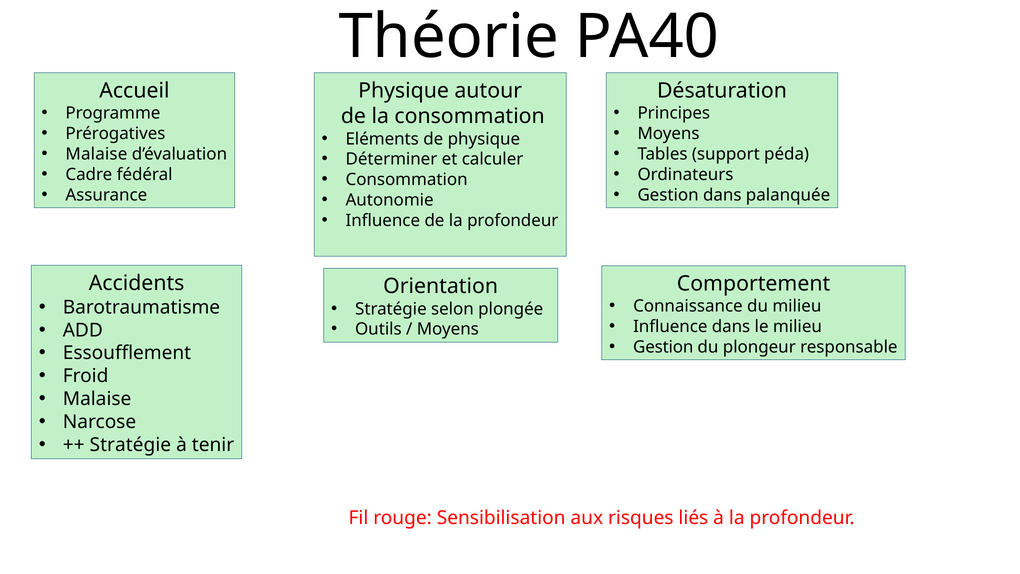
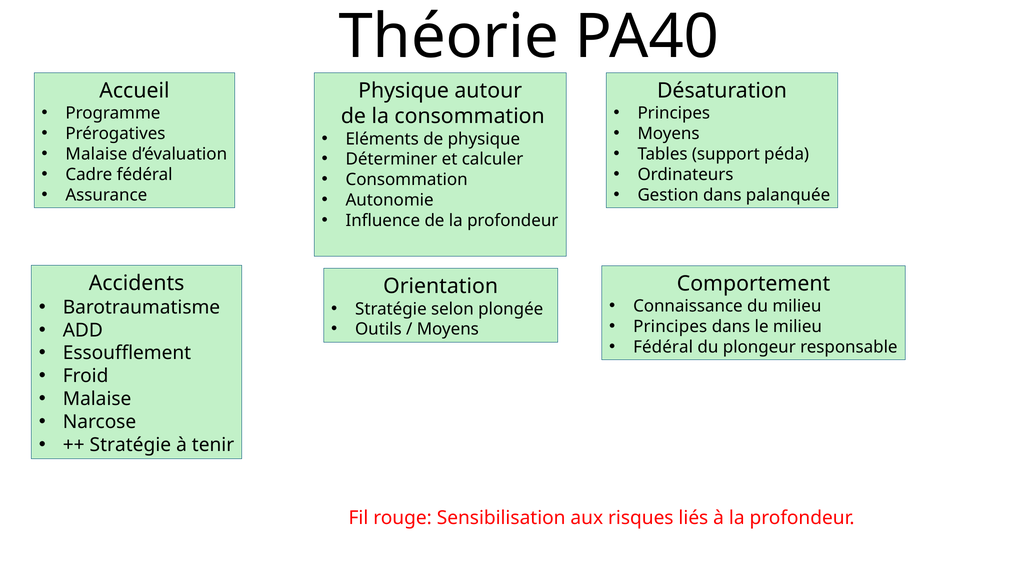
Influence at (670, 327): Influence -> Principes
Gestion at (663, 347): Gestion -> Fédéral
